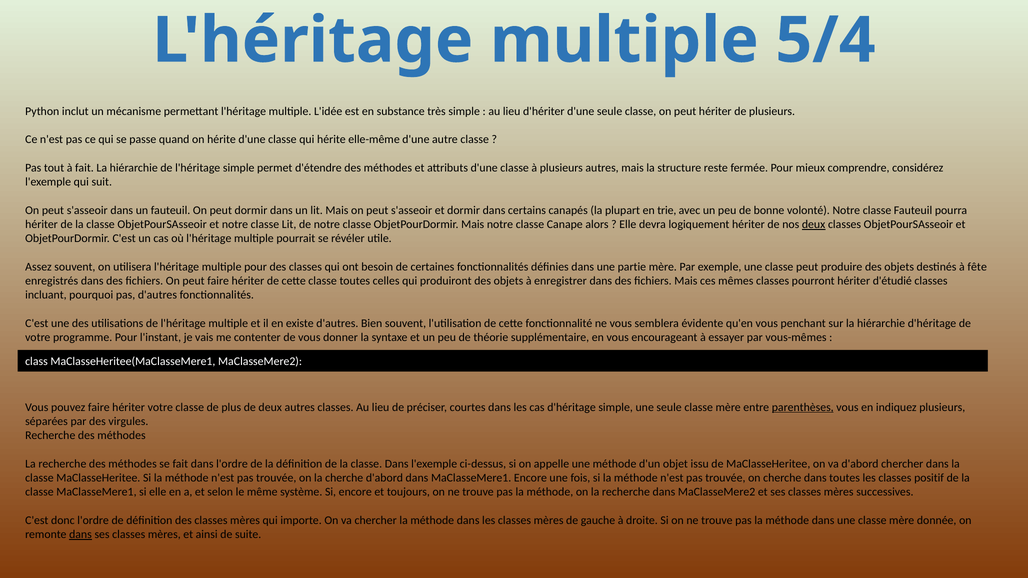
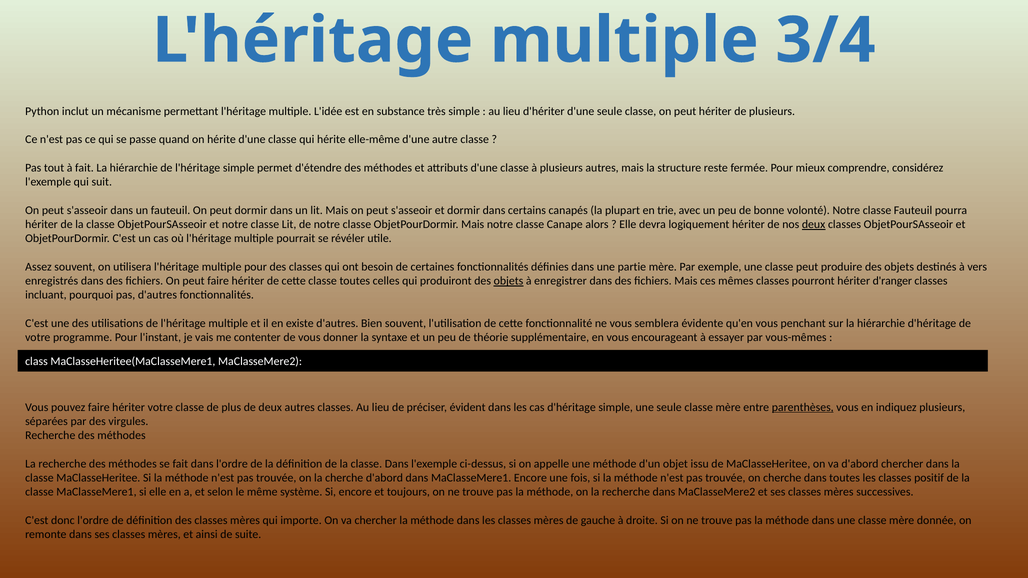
5/4: 5/4 -> 3/4
fête: fête -> vers
objets at (508, 281) underline: none -> present
d'étudié: d'étudié -> d'ranger
courtes: courtes -> évident
dans at (80, 535) underline: present -> none
